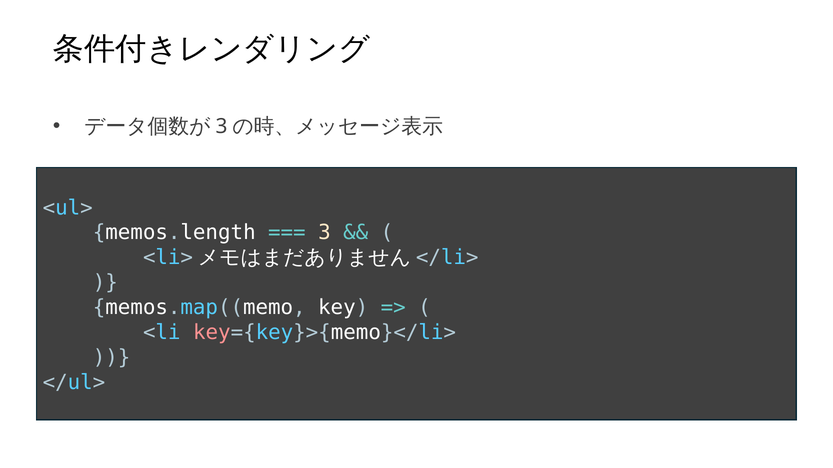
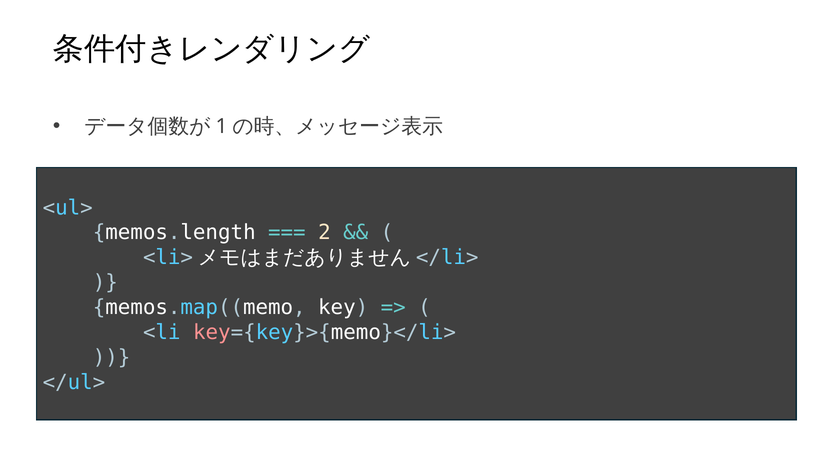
3 at (221, 126): 3 -> 1
3 at (324, 233): 3 -> 2
